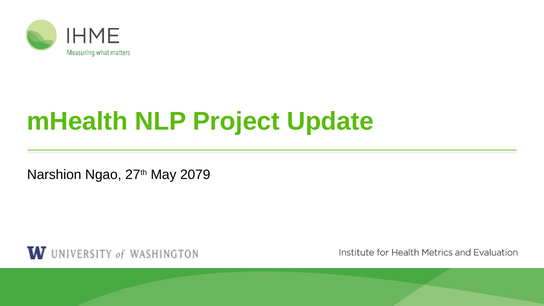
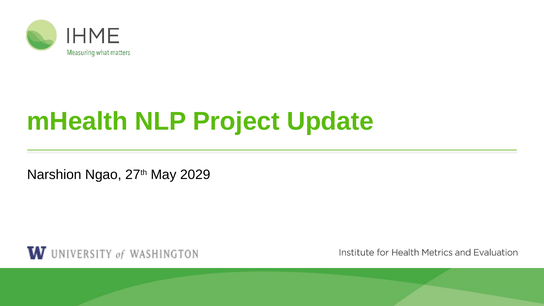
2079: 2079 -> 2029
